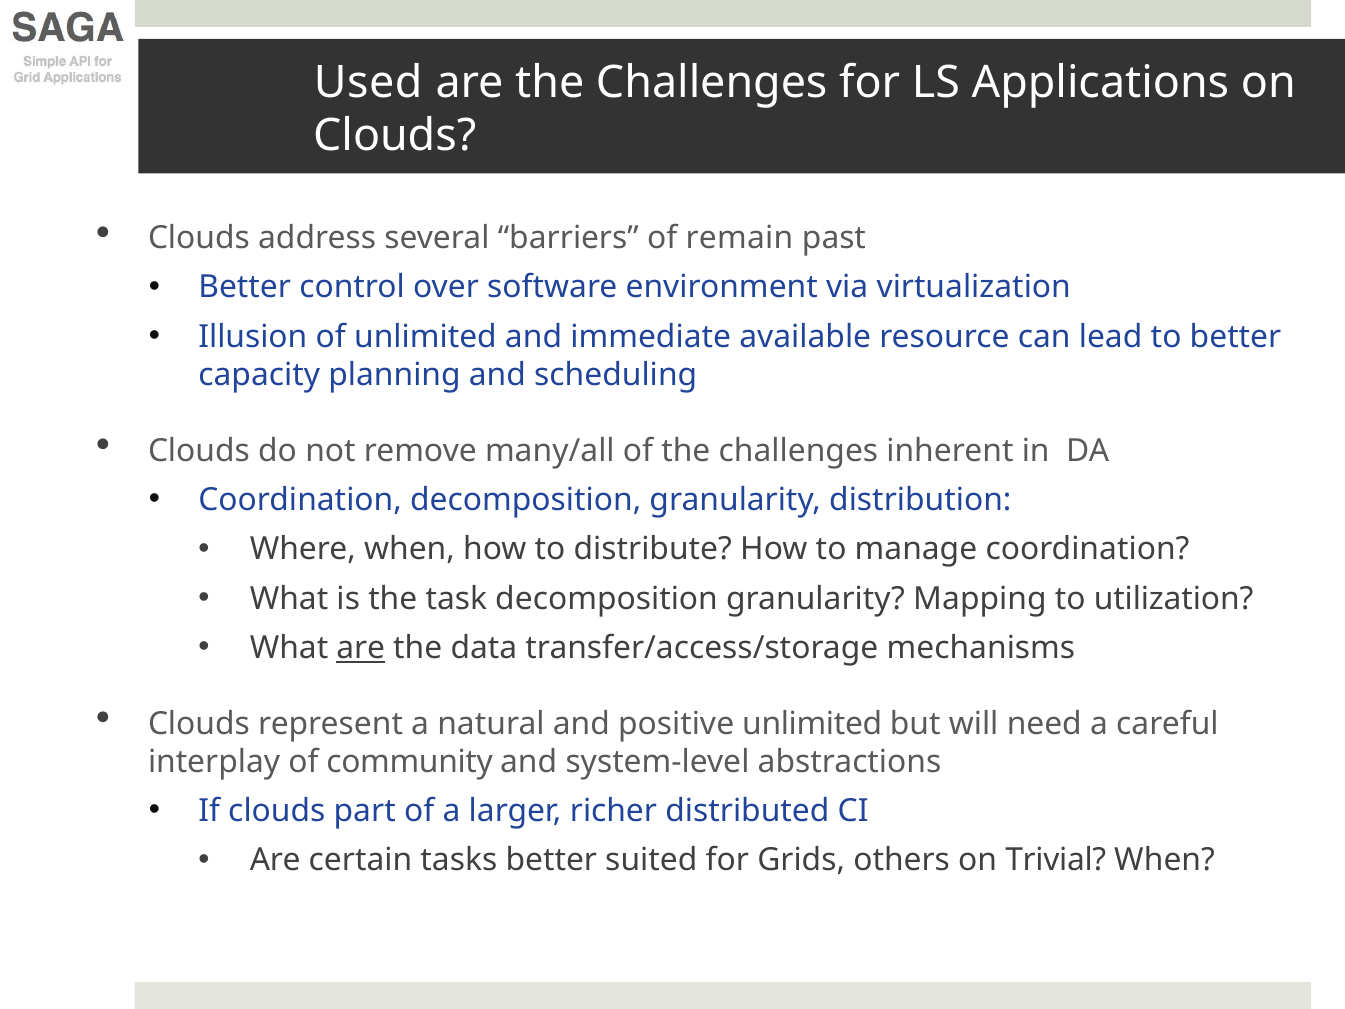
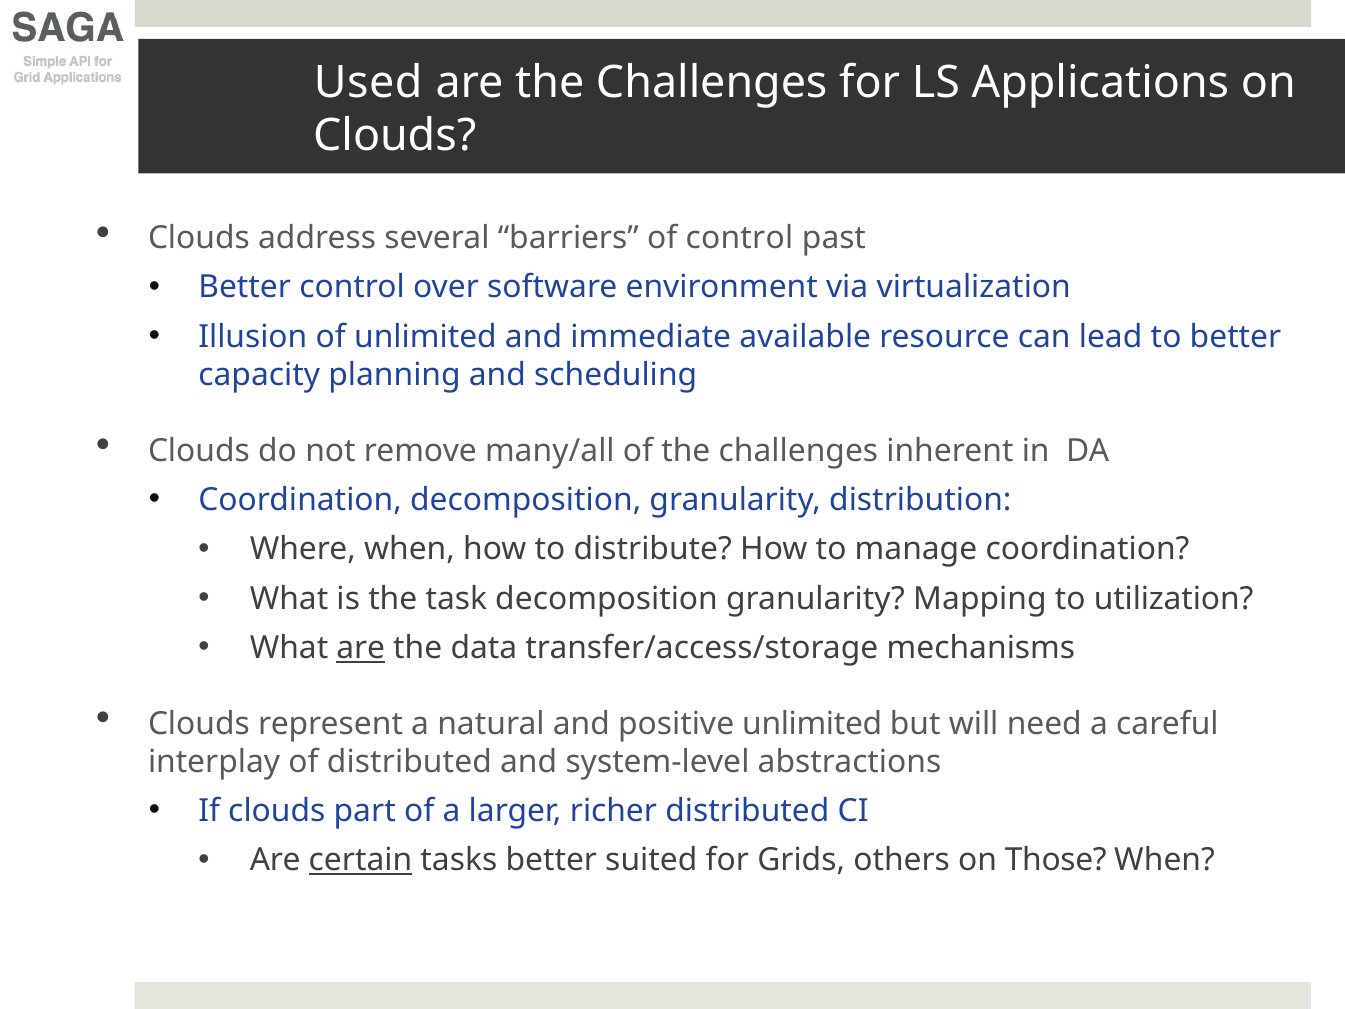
of remain: remain -> control
of community: community -> distributed
certain underline: none -> present
Trivial: Trivial -> Those
